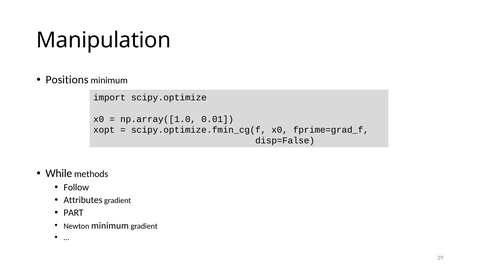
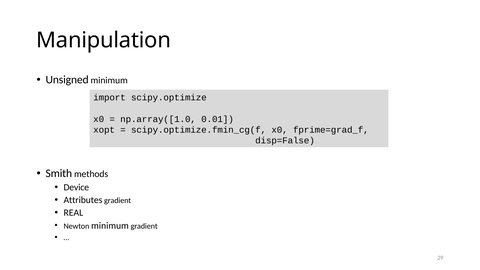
Positions: Positions -> Unsigned
While: While -> Smith
Follow: Follow -> Device
PART: PART -> REAL
